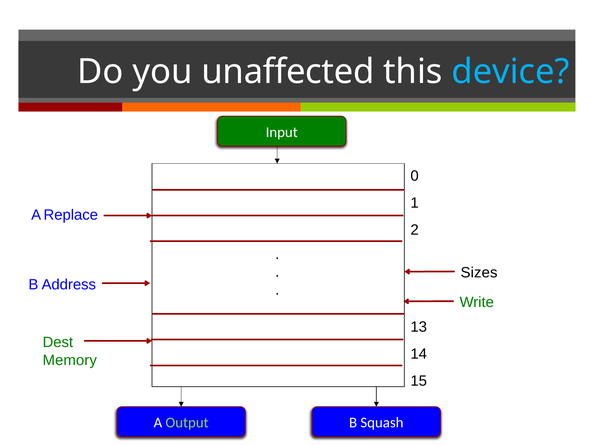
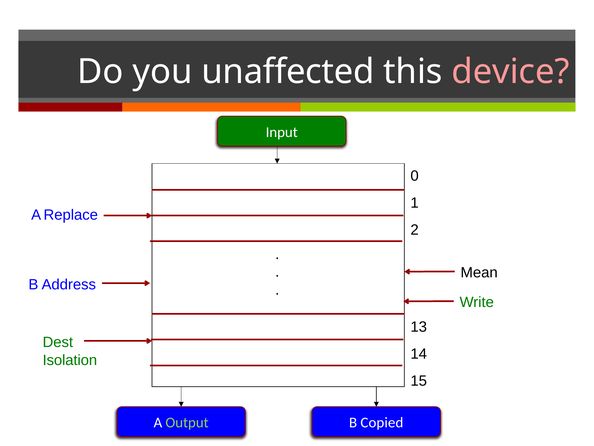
device colour: light blue -> pink
Sizes: Sizes -> Mean
Memory: Memory -> Isolation
Squash: Squash -> Copied
